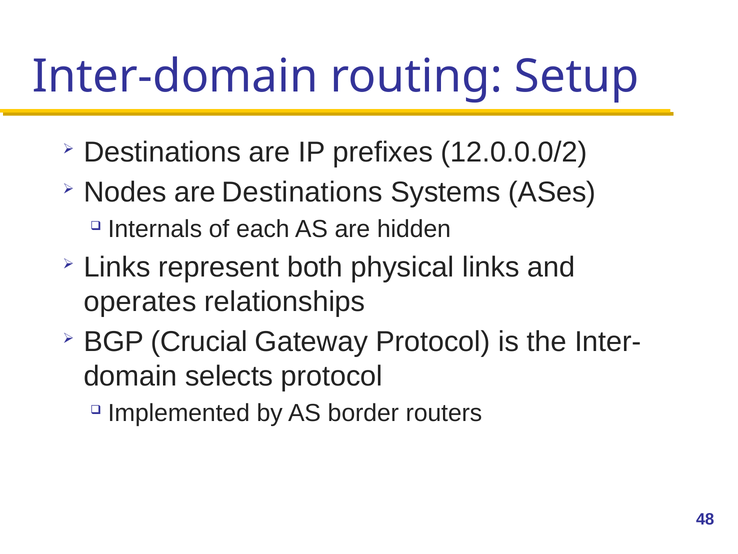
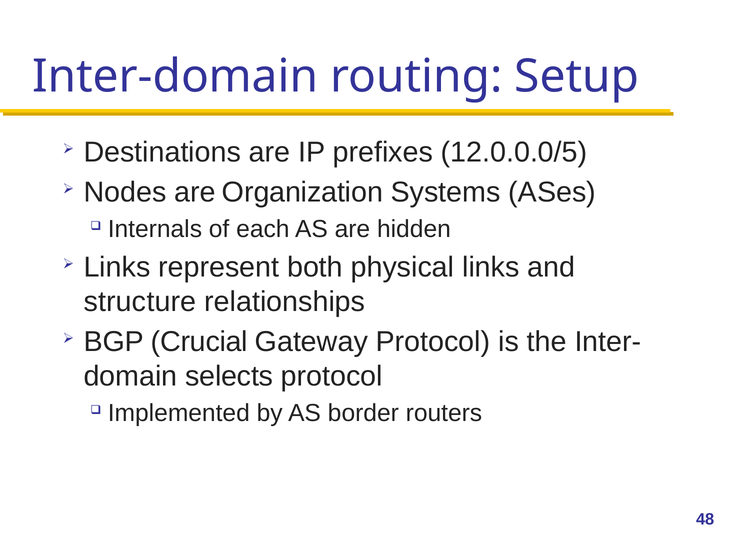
12.0.0.0/2: 12.0.0.0/2 -> 12.0.0.0/5
are Destinations: Destinations -> Organization
operates: operates -> structure
